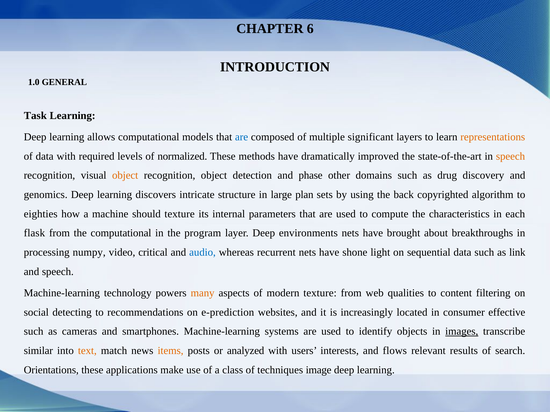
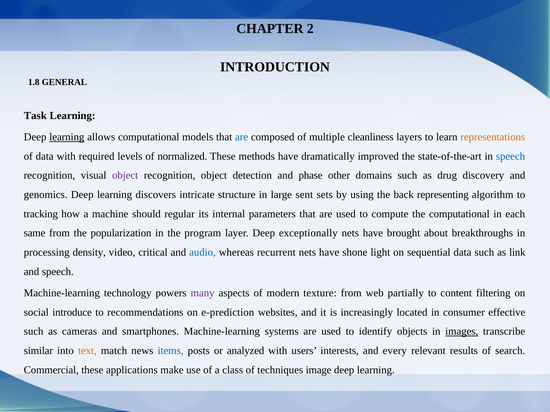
6: 6 -> 2
1.0: 1.0 -> 1.8
learning at (67, 137) underline: none -> present
significant: significant -> cleanliness
speech at (511, 156) colour: orange -> blue
object at (125, 176) colour: orange -> purple
plan: plan -> sent
copyrighted: copyrighted -> representing
eighties: eighties -> tracking
should texture: texture -> regular
the characteristics: characteristics -> computational
flask: flask -> same
the computational: computational -> popularization
environments: environments -> exceptionally
numpy: numpy -> density
many colour: orange -> purple
qualities: qualities -> partially
detecting: detecting -> introduce
items colour: orange -> blue
flows: flows -> every
Orientations: Orientations -> Commercial
